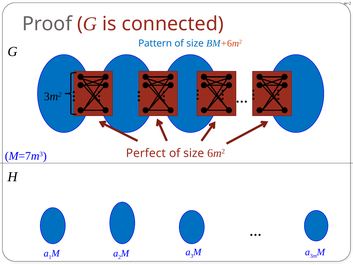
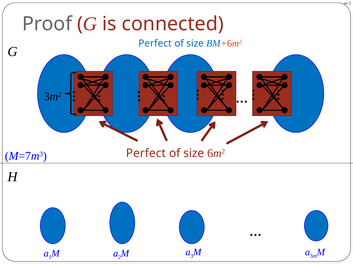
Pattern at (155, 43): Pattern -> Perfect
